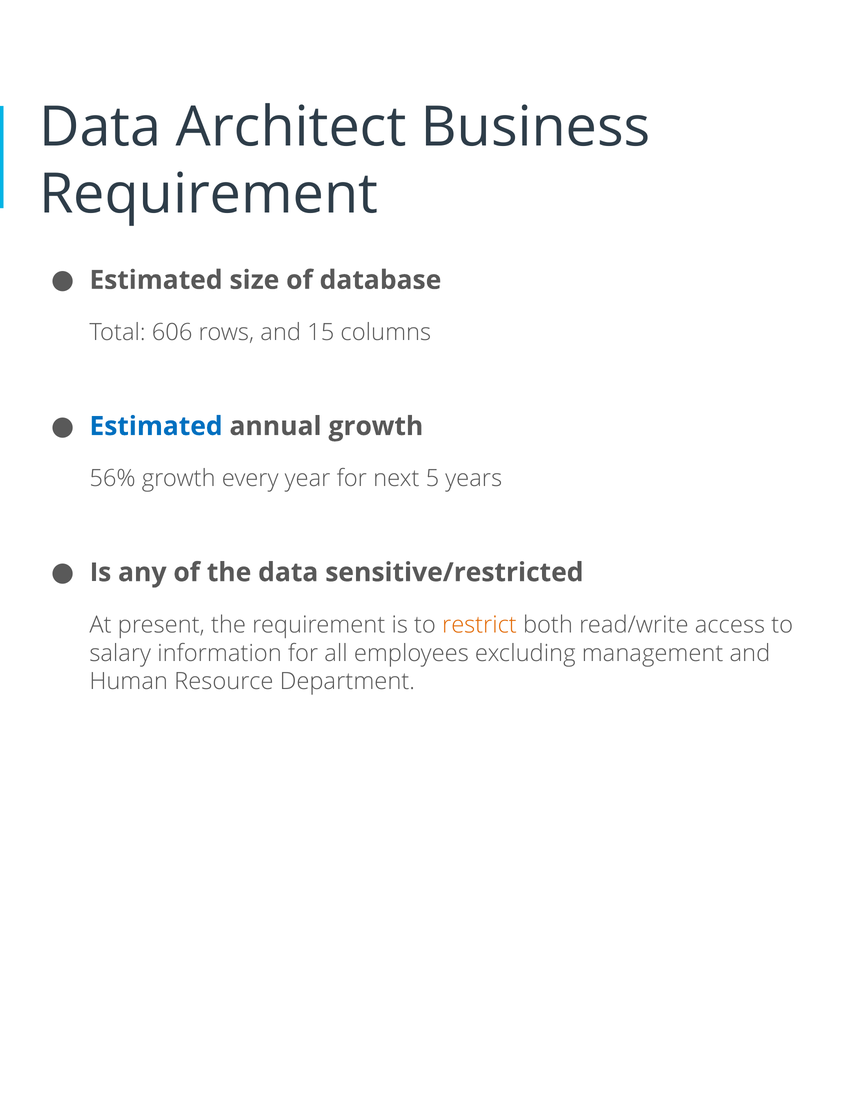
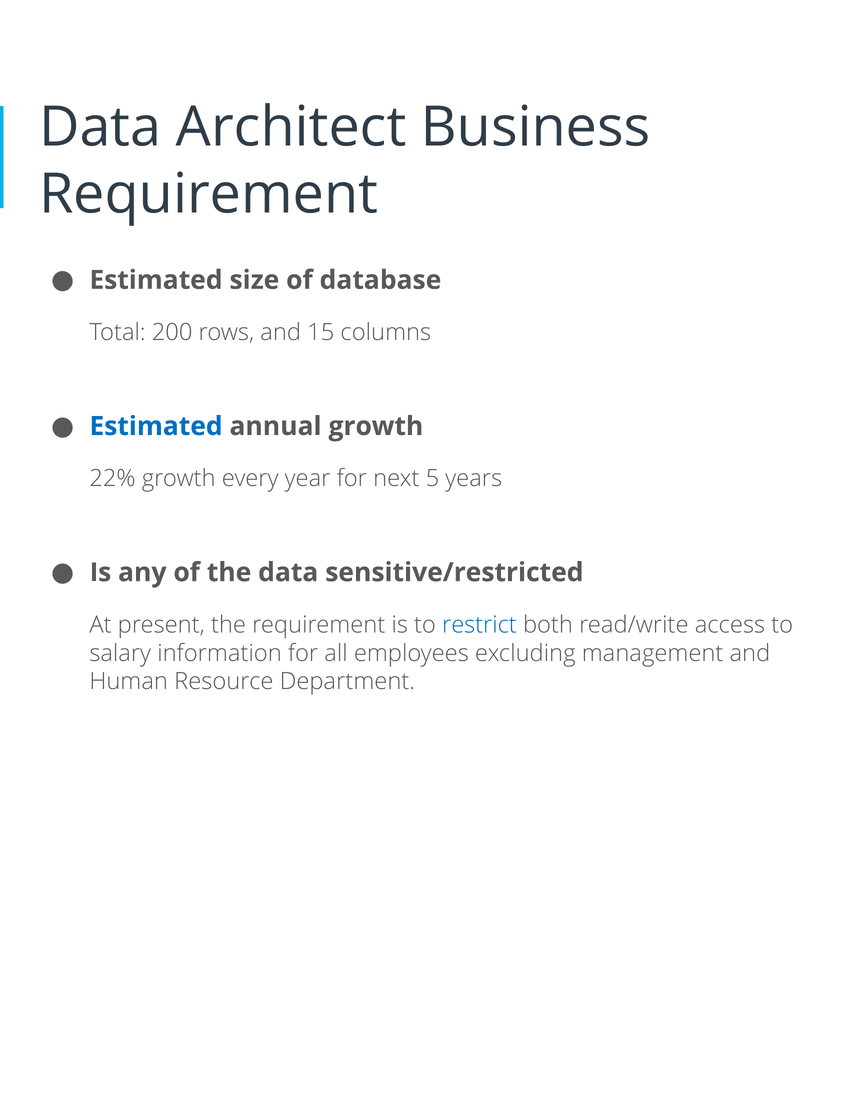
606: 606 -> 200
56%: 56% -> 22%
restrict colour: orange -> blue
